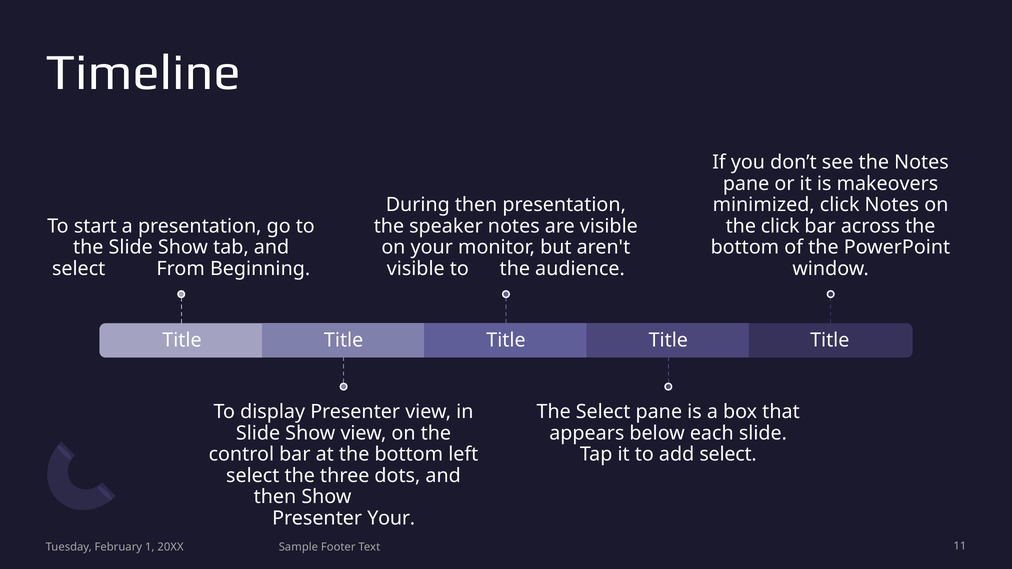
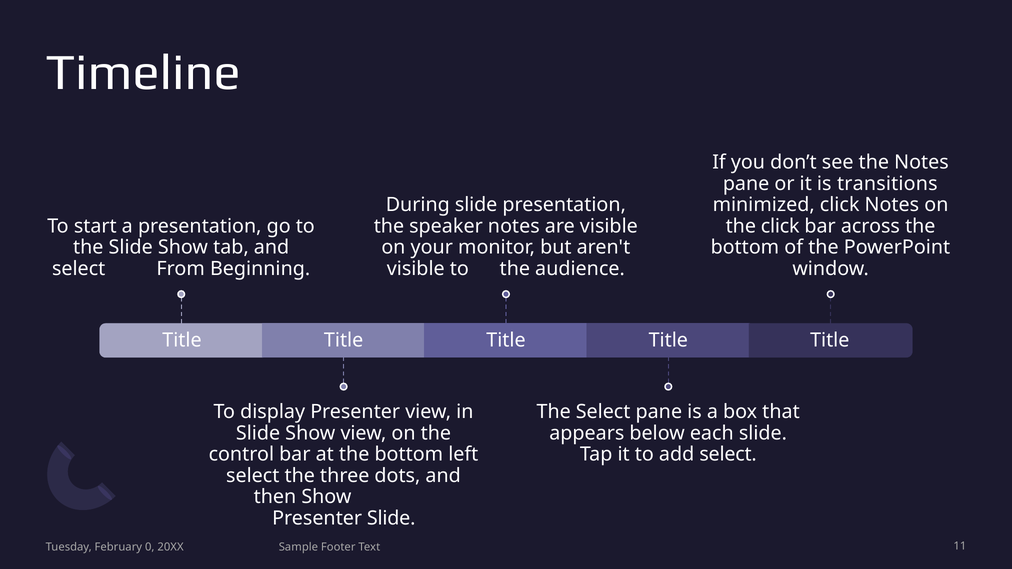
makeovers: makeovers -> transitions
During then: then -> slide
Presenter Your: Your -> Slide
1: 1 -> 0
